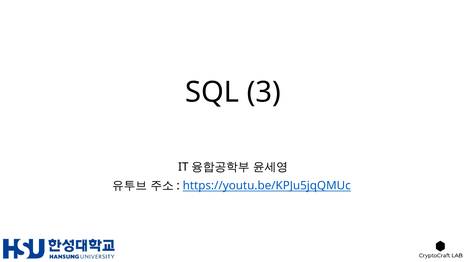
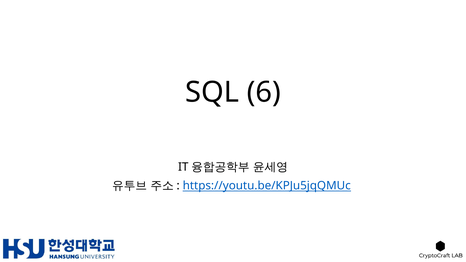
3: 3 -> 6
